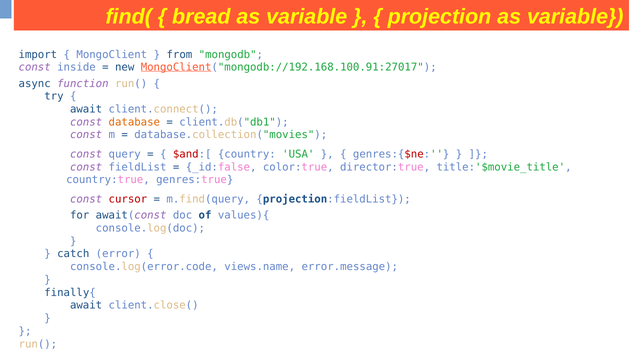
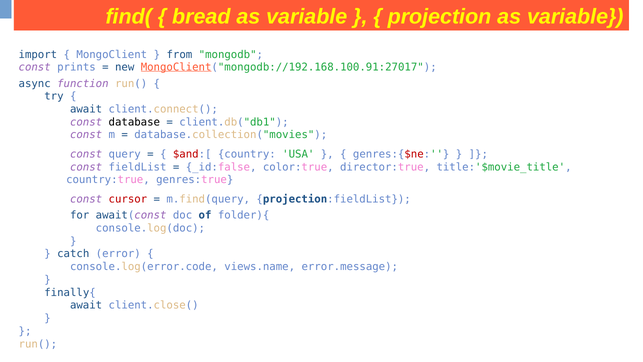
inside: inside -> prints
database colour: orange -> black
values){: values){ -> folder){
